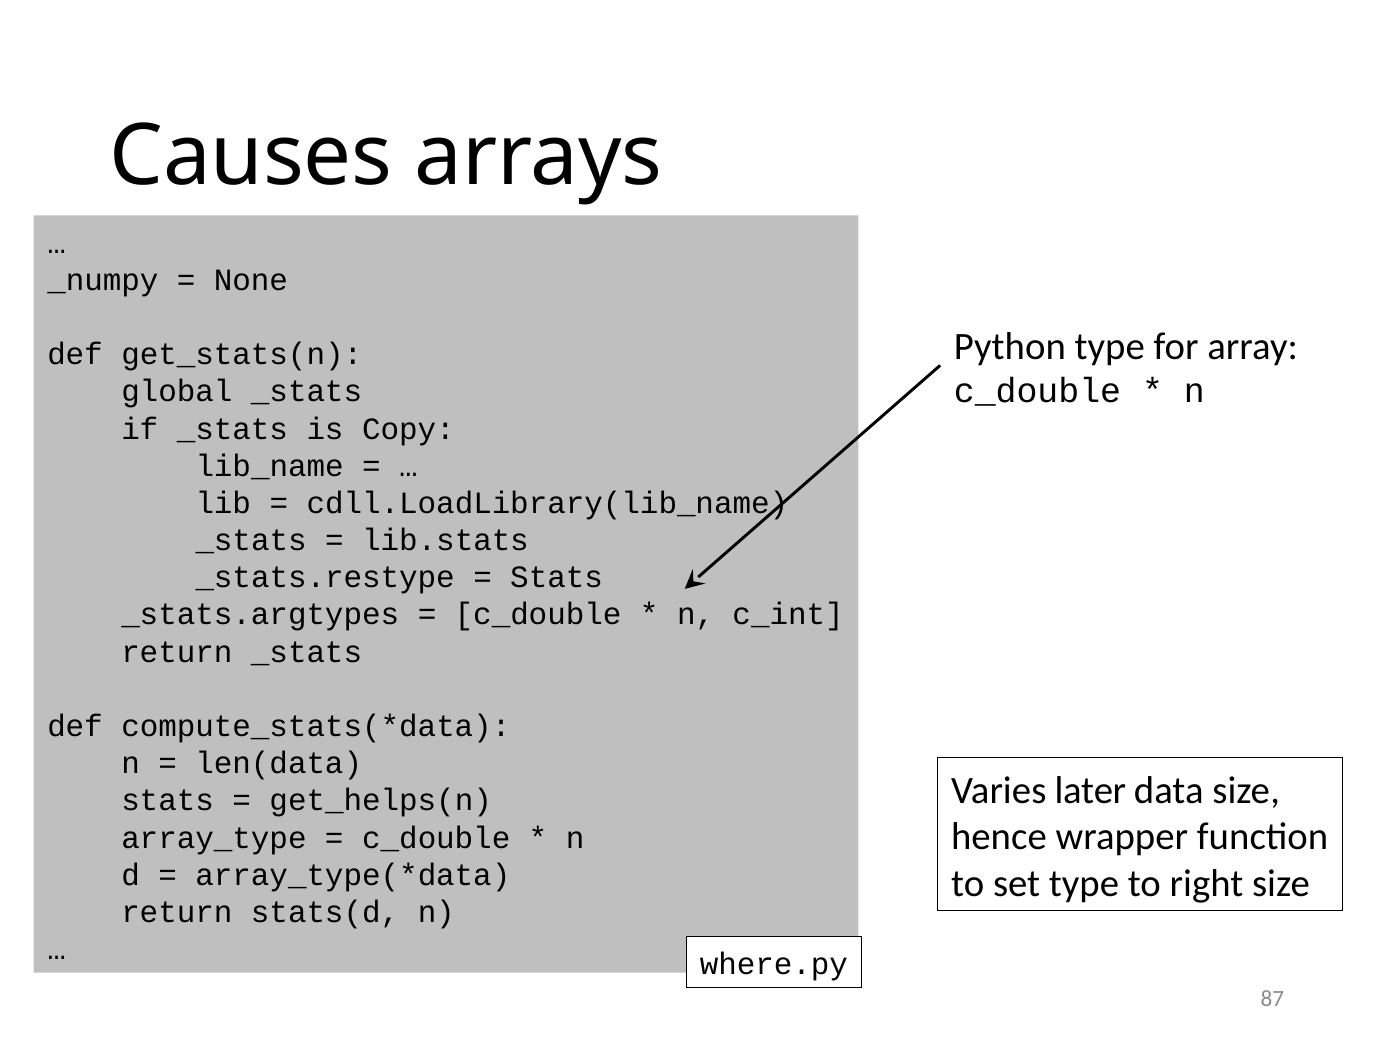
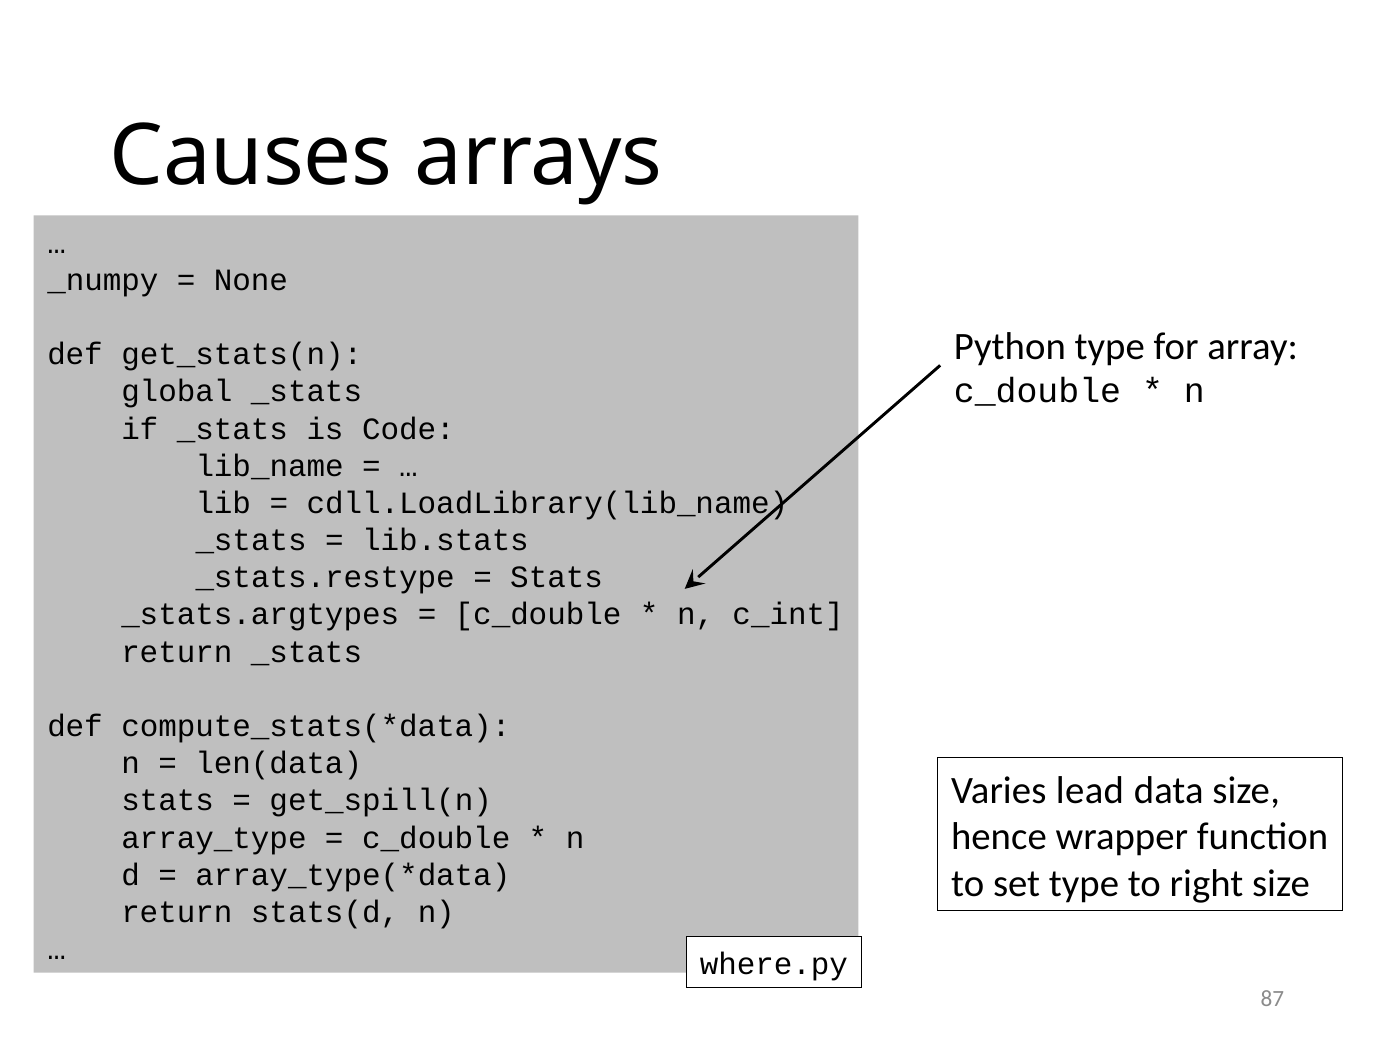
Copy: Copy -> Code
later: later -> lead
get_helps(n: get_helps(n -> get_spill(n
